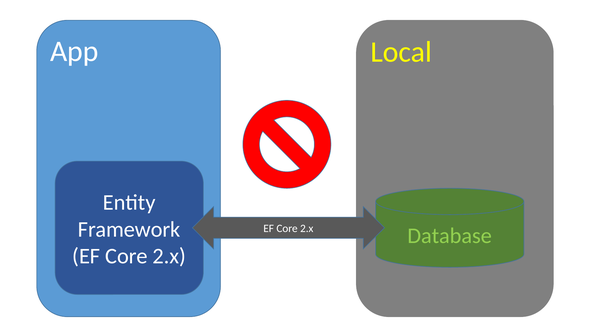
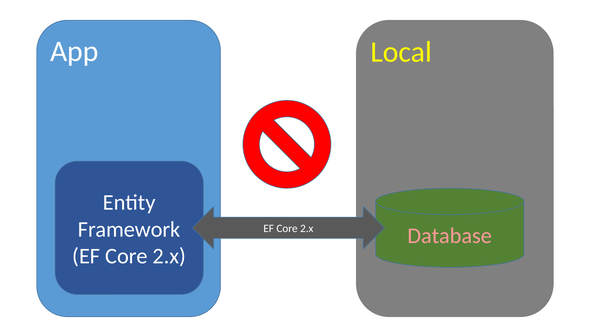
Database colour: light green -> pink
